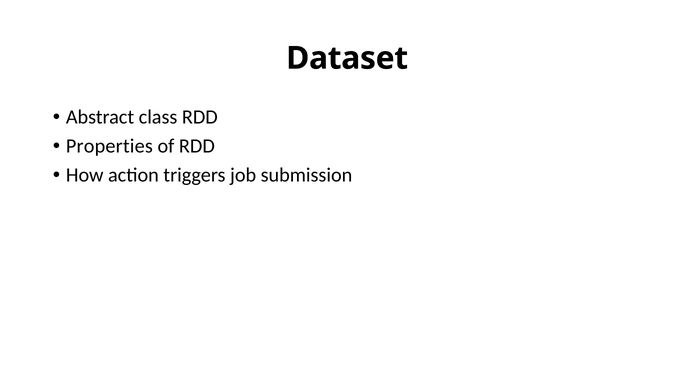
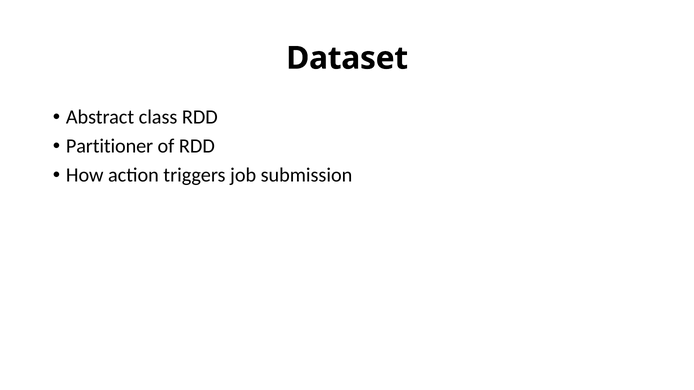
Properties: Properties -> Partitioner
